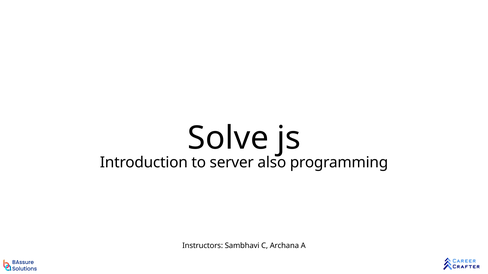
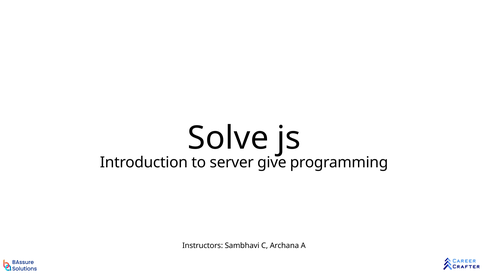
also: also -> give
